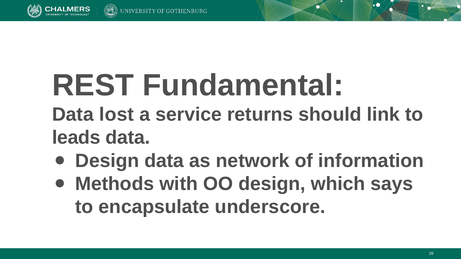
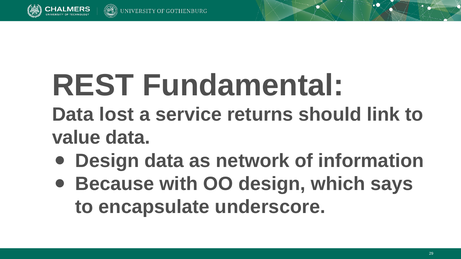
leads: leads -> value
Methods: Methods -> Because
